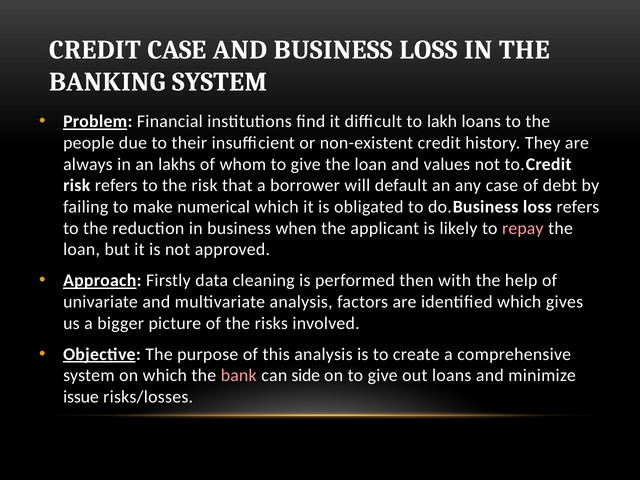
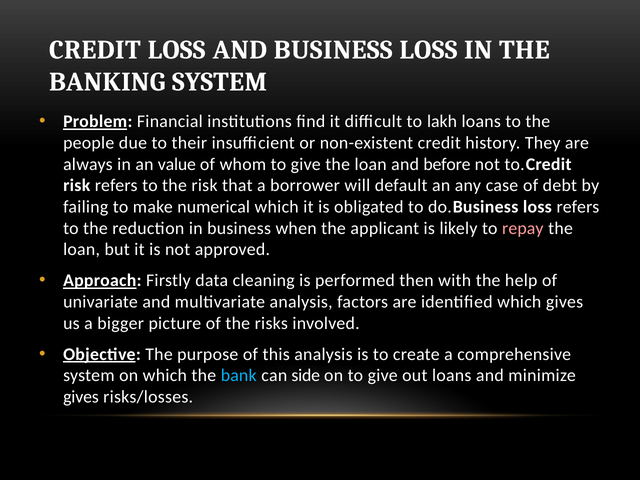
CREDIT CASE: CASE -> LOSS
lakhs: lakhs -> value
values: values -> before
bank colour: pink -> light blue
issue at (81, 397): issue -> gives
